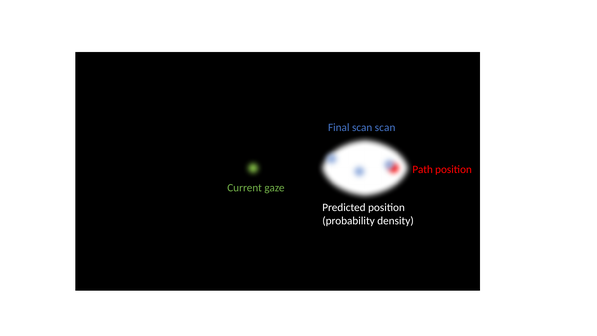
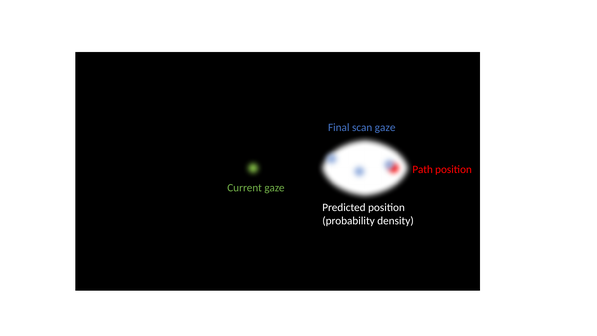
scan scan: scan -> gaze
